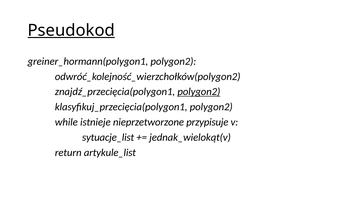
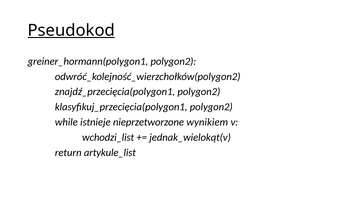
polygon2 at (199, 92) underline: present -> none
przypisuje: przypisuje -> wynikiem
sytuacje_list: sytuacje_list -> wchodzi_list
